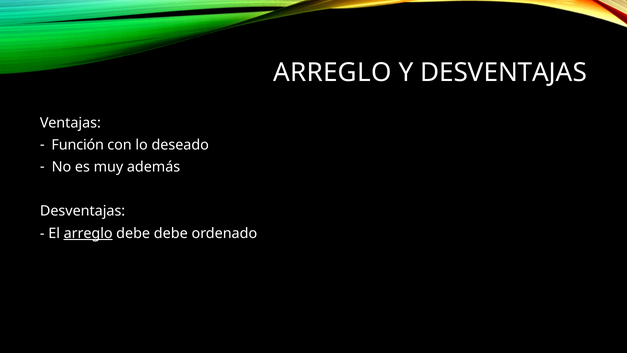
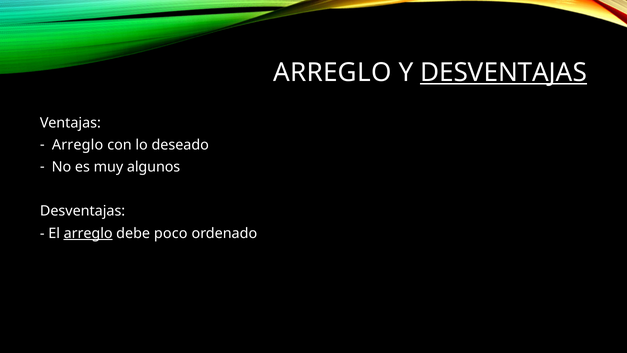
DESVENTAJAS at (504, 72) underline: none -> present
Función at (78, 145): Función -> Arreglo
además: además -> algunos
debe debe: debe -> poco
